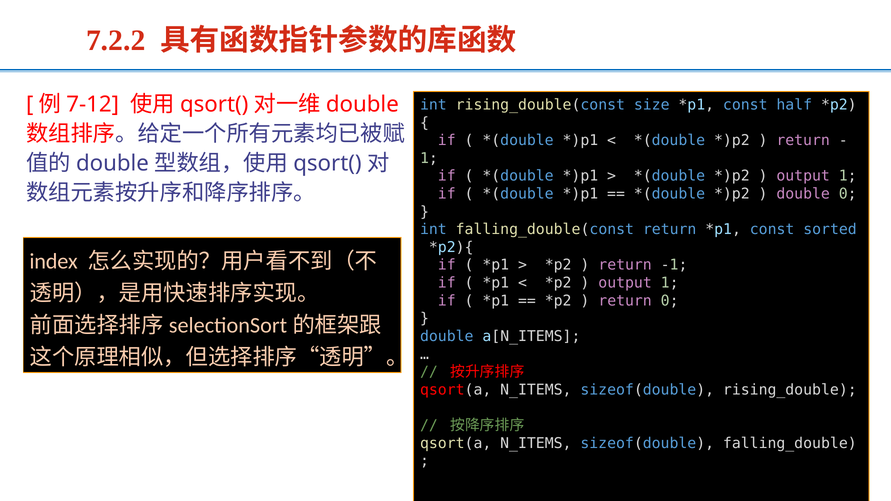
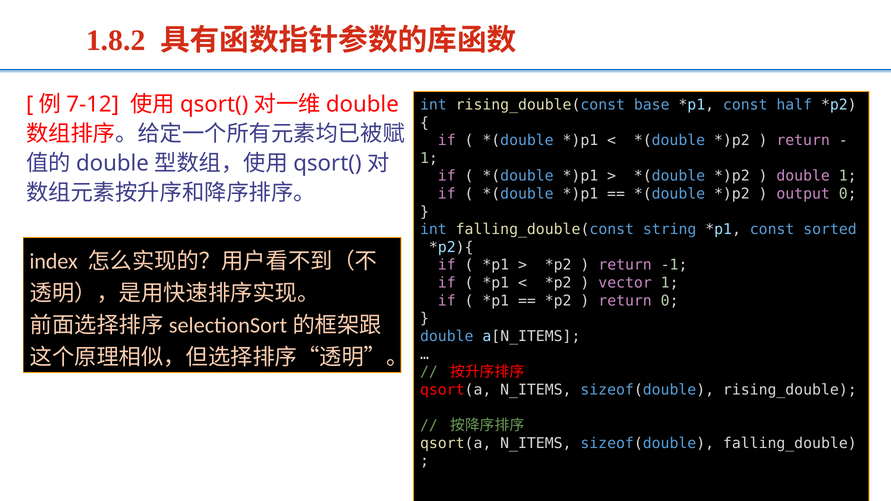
7.2.2: 7.2.2 -> 1.8.2
size: size -> base
output at (803, 176): output -> double
double at (803, 194): double -> output
falling_double(const return: return -> string
output at (625, 283): output -> vector
